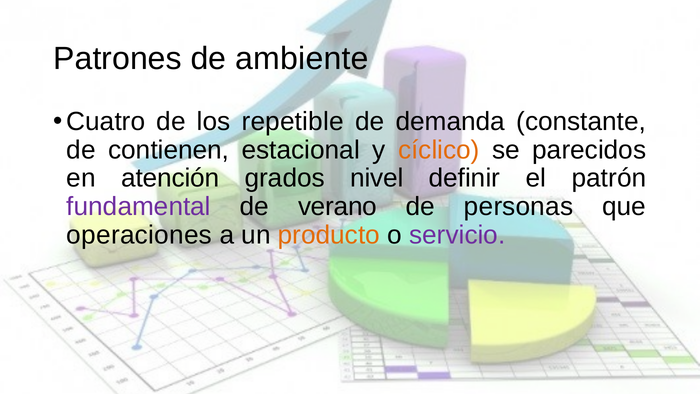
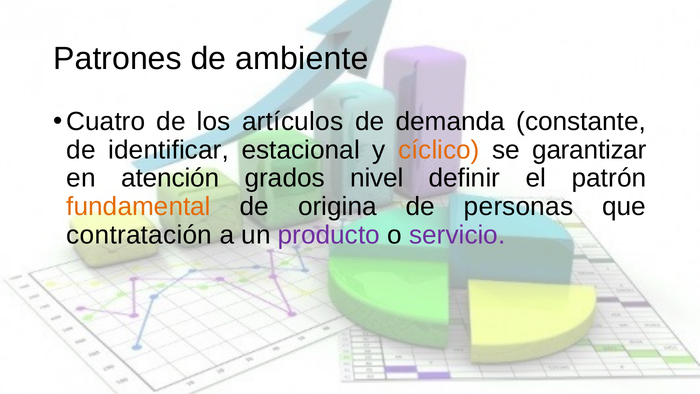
repetible: repetible -> artículos
contienen: contienen -> identificar
parecidos: parecidos -> garantizar
fundamental colour: purple -> orange
verano: verano -> origina
operaciones: operaciones -> contratación
producto colour: orange -> purple
